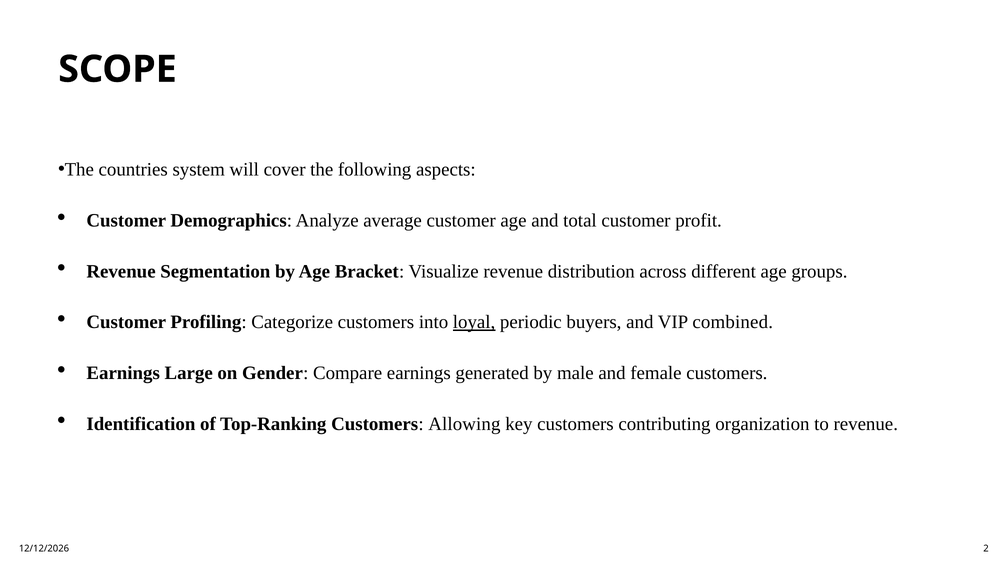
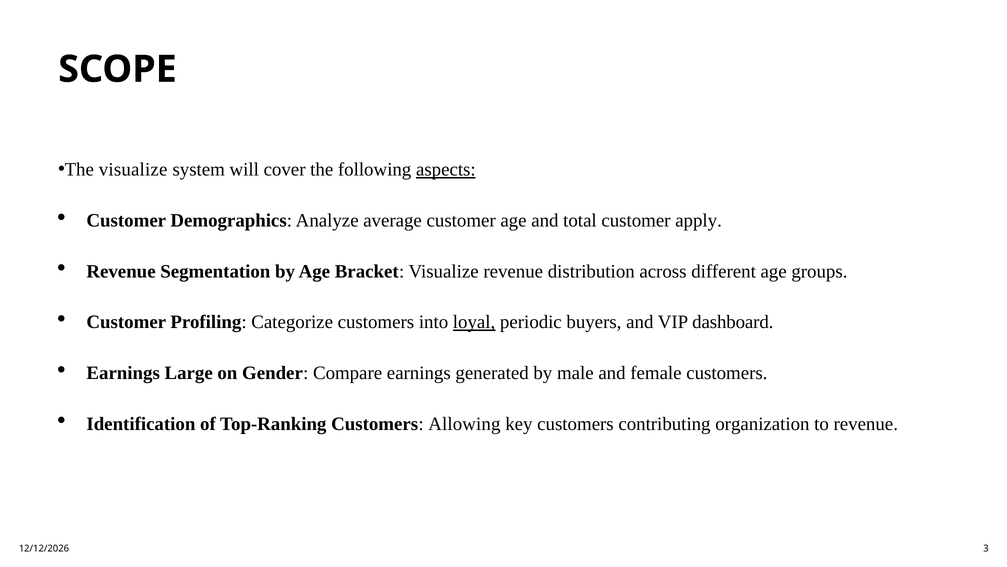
The countries: countries -> visualize
aspects underline: none -> present
profit: profit -> apply
combined: combined -> dashboard
2: 2 -> 3
